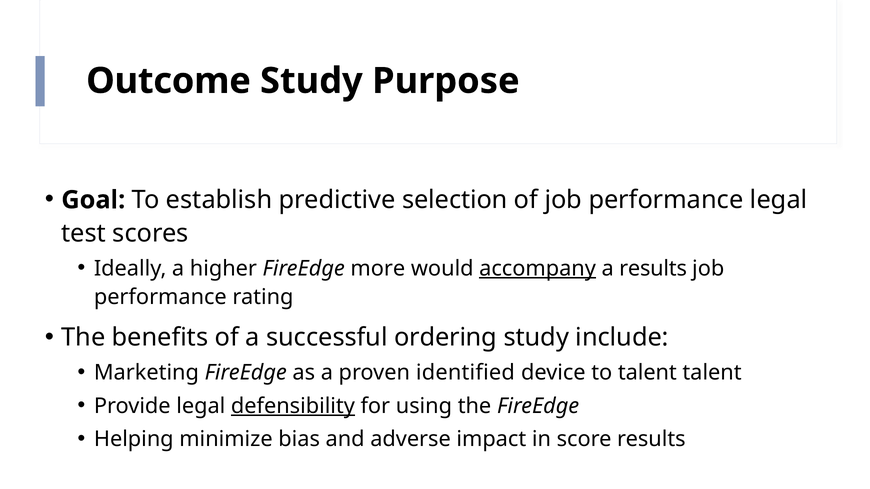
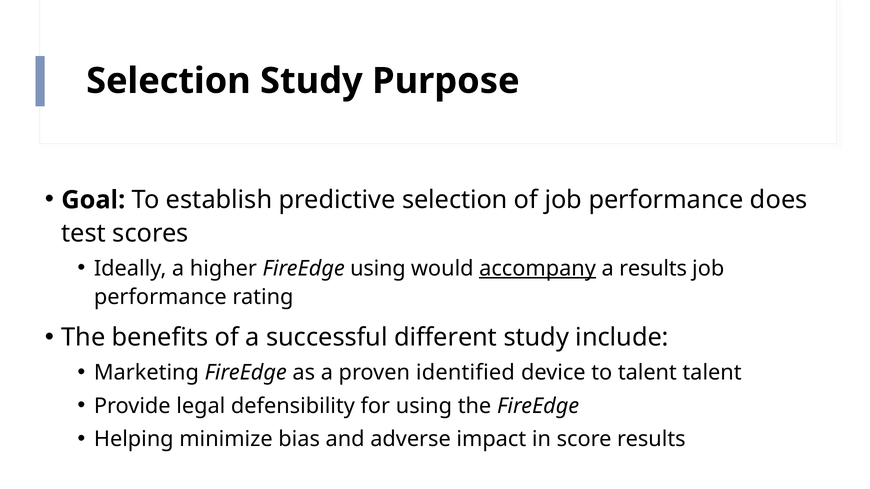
Outcome at (169, 81): Outcome -> Selection
performance legal: legal -> does
FireEdge more: more -> using
ordering: ordering -> different
defensibility underline: present -> none
